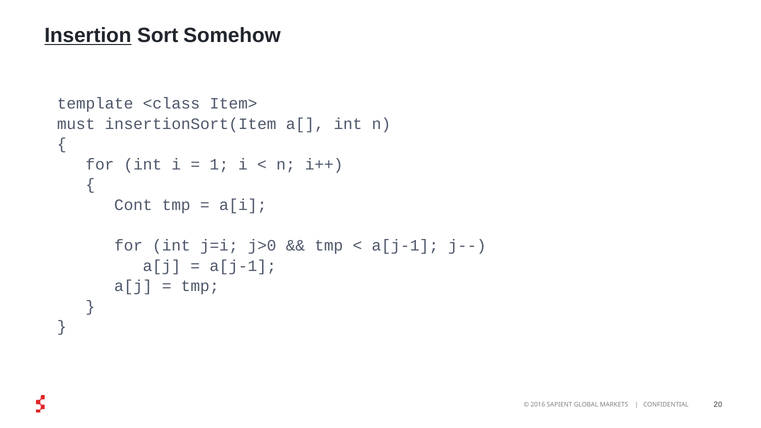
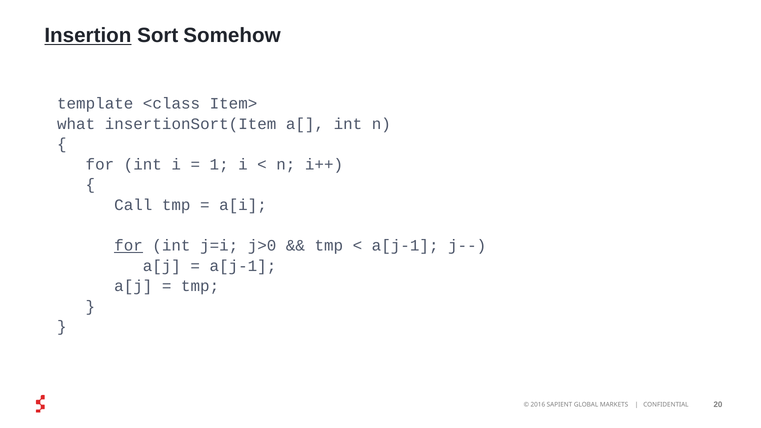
must: must -> what
Cont: Cont -> Call
for at (129, 246) underline: none -> present
